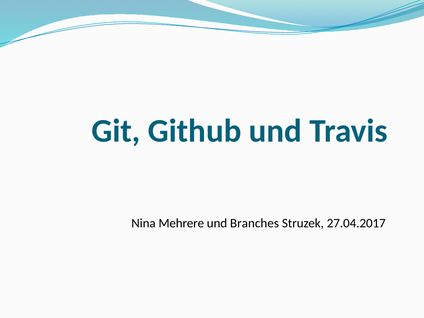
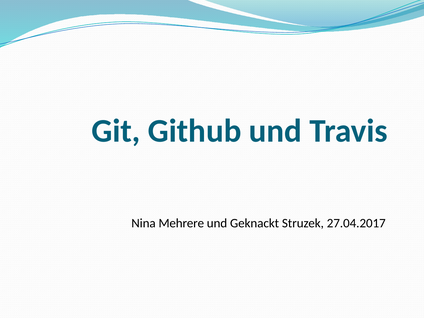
Branches: Branches -> Geknackt
